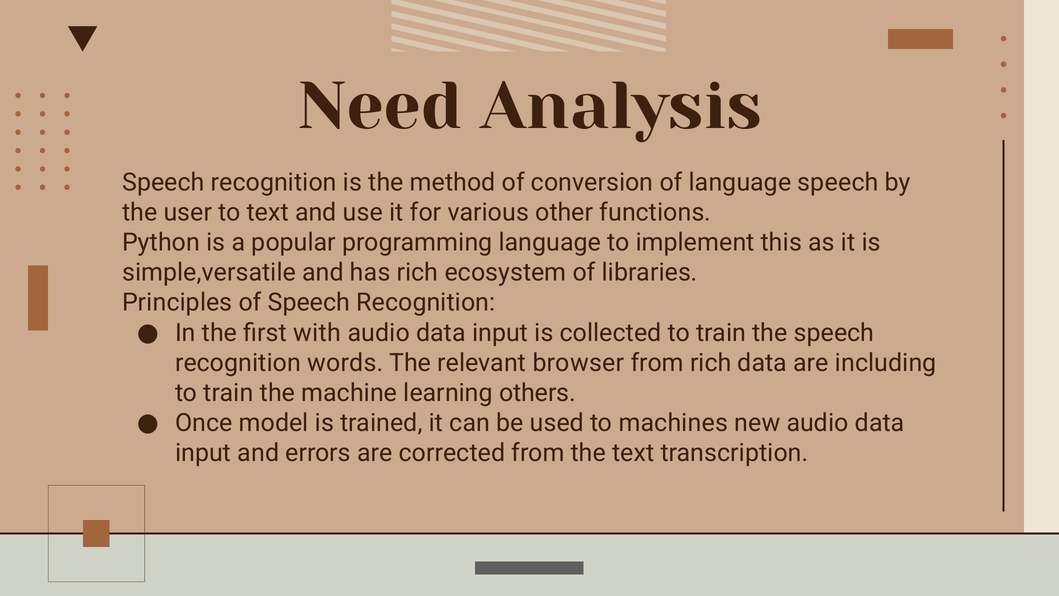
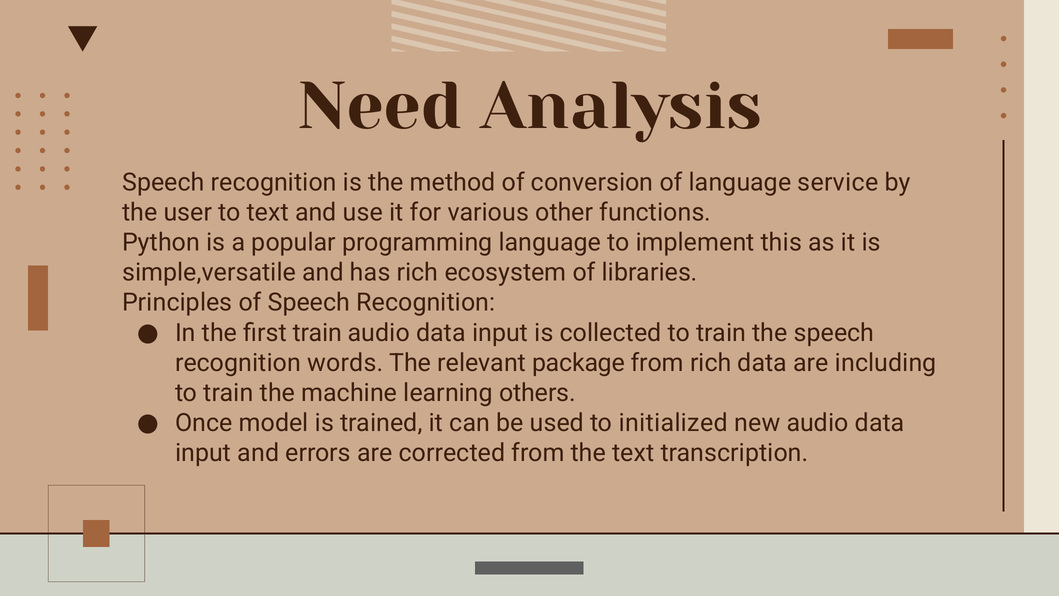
language speech: speech -> service
first with: with -> train
browser: browser -> package
machines: machines -> initialized
